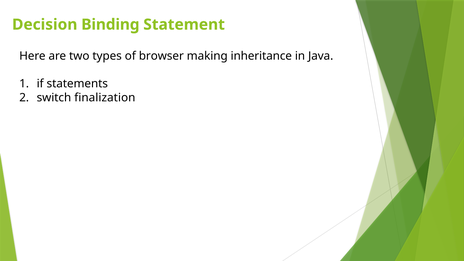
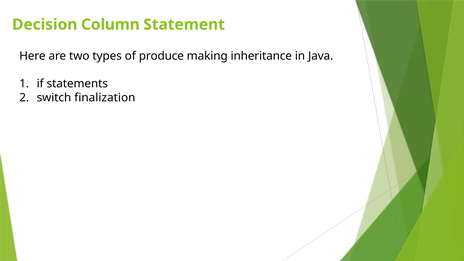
Binding: Binding -> Column
browser: browser -> produce
